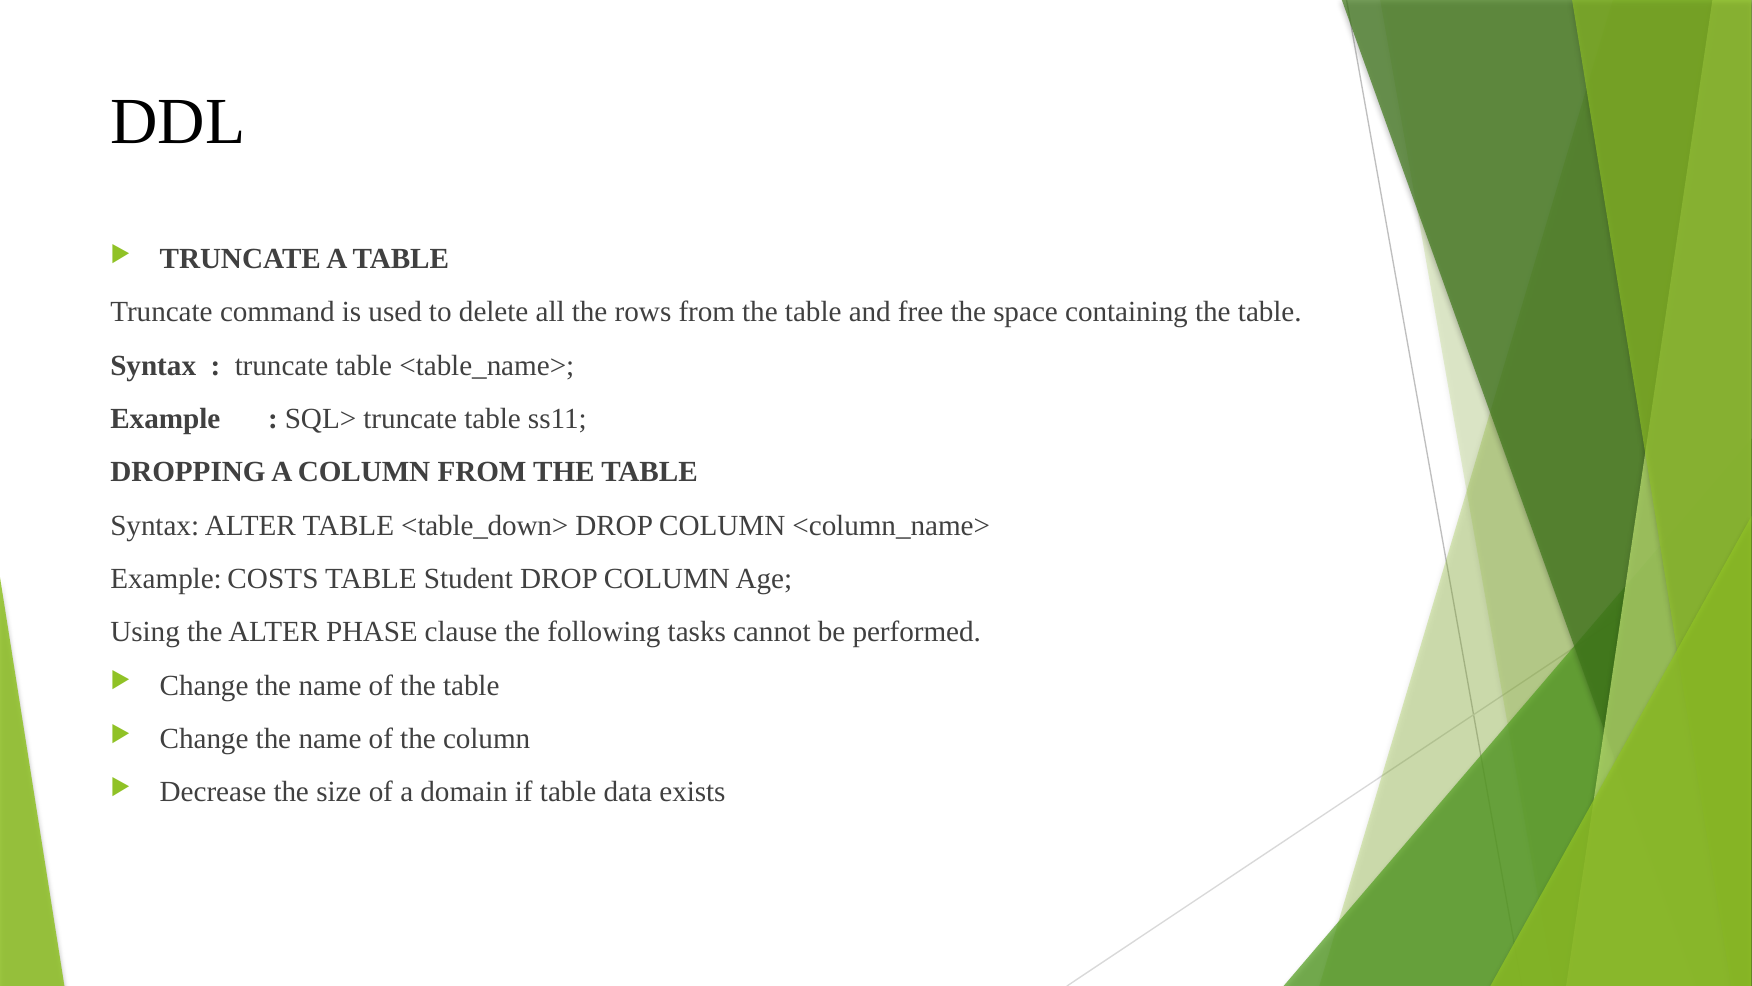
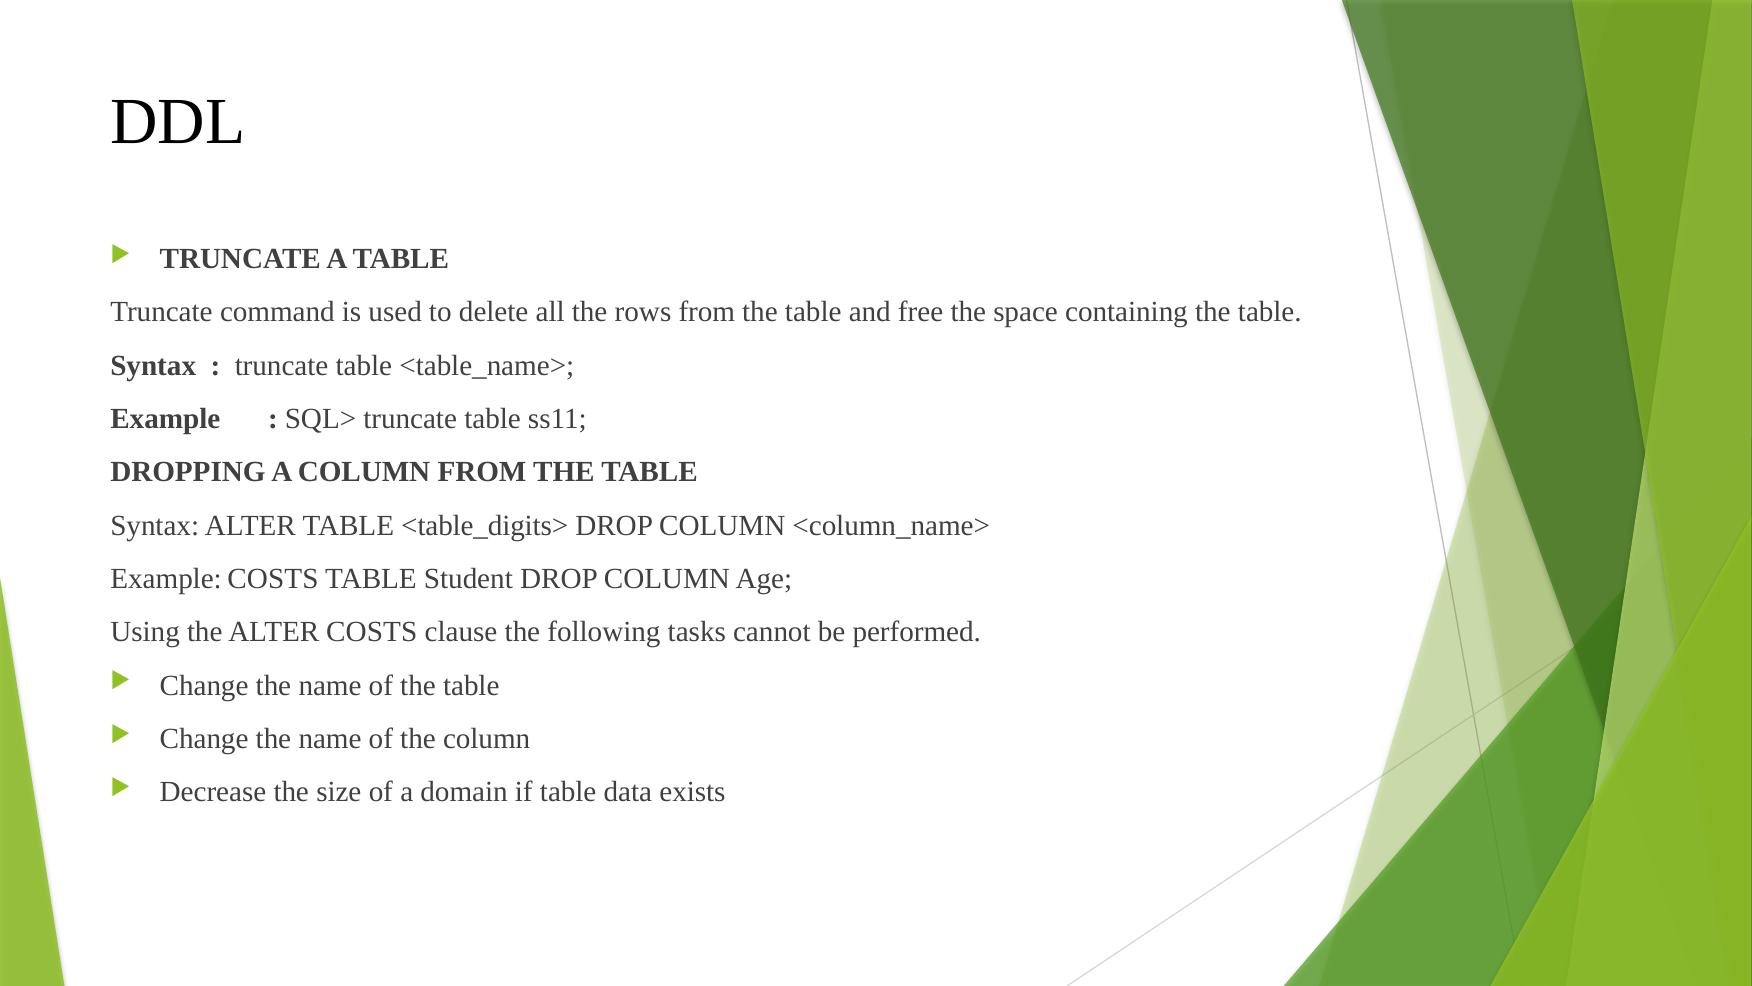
<table_down>: <table_down> -> <table_digits>
ALTER PHASE: PHASE -> COSTS
